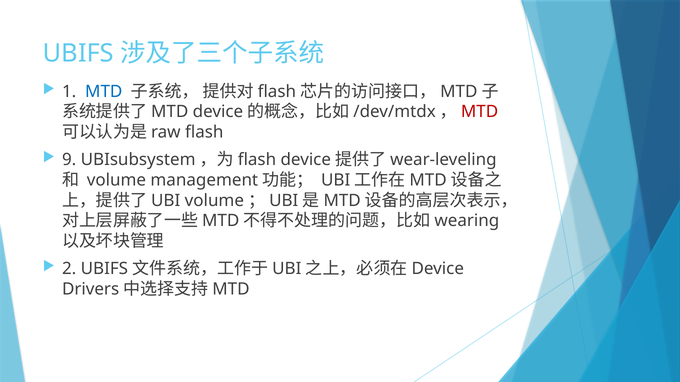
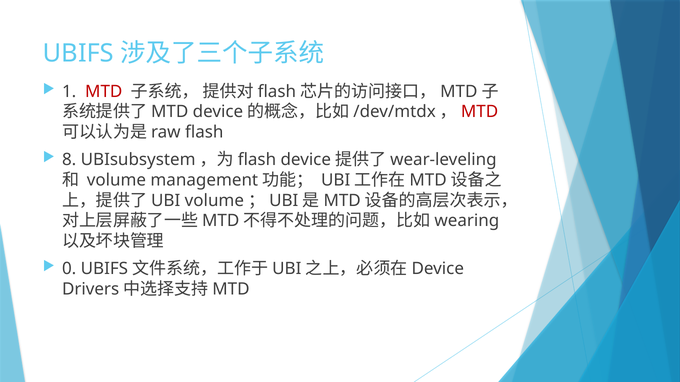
MTD at (104, 92) colour: blue -> red
9: 9 -> 8
2: 2 -> 0
